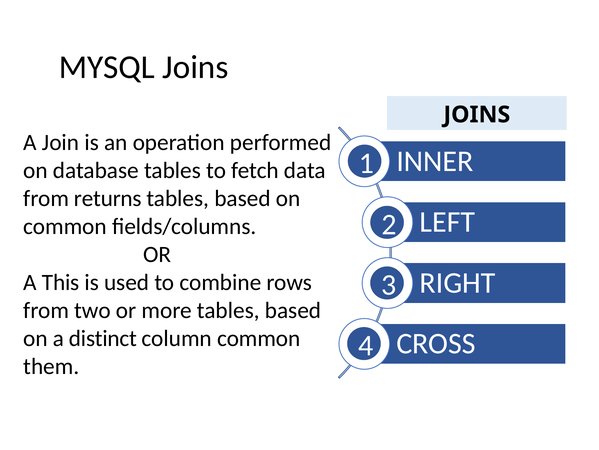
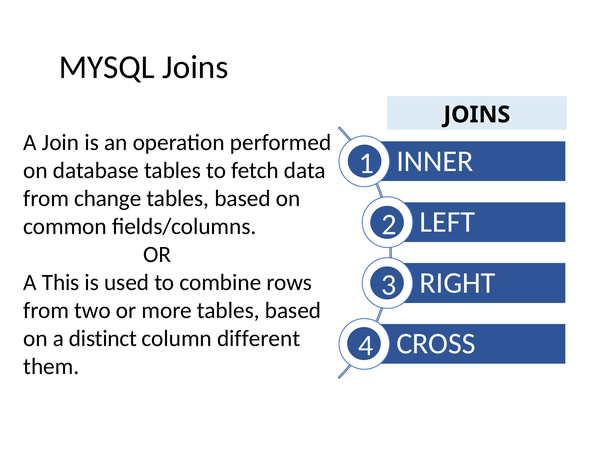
returns: returns -> change
column common: common -> different
